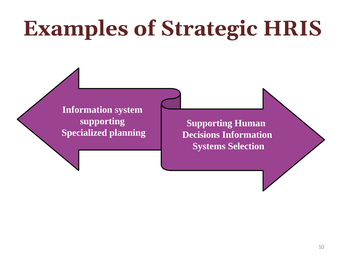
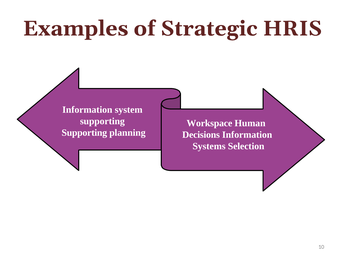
Supporting at (209, 123): Supporting -> Workspace
Specialized at (84, 133): Specialized -> Supporting
